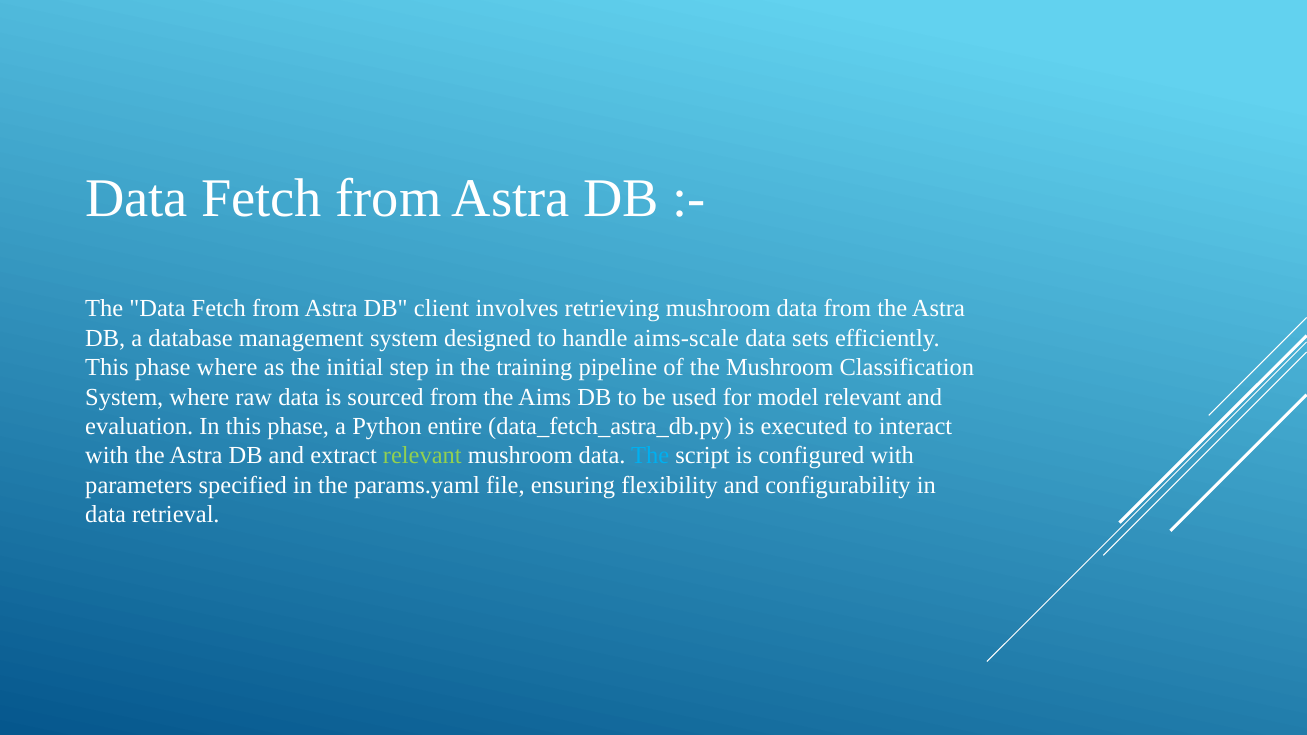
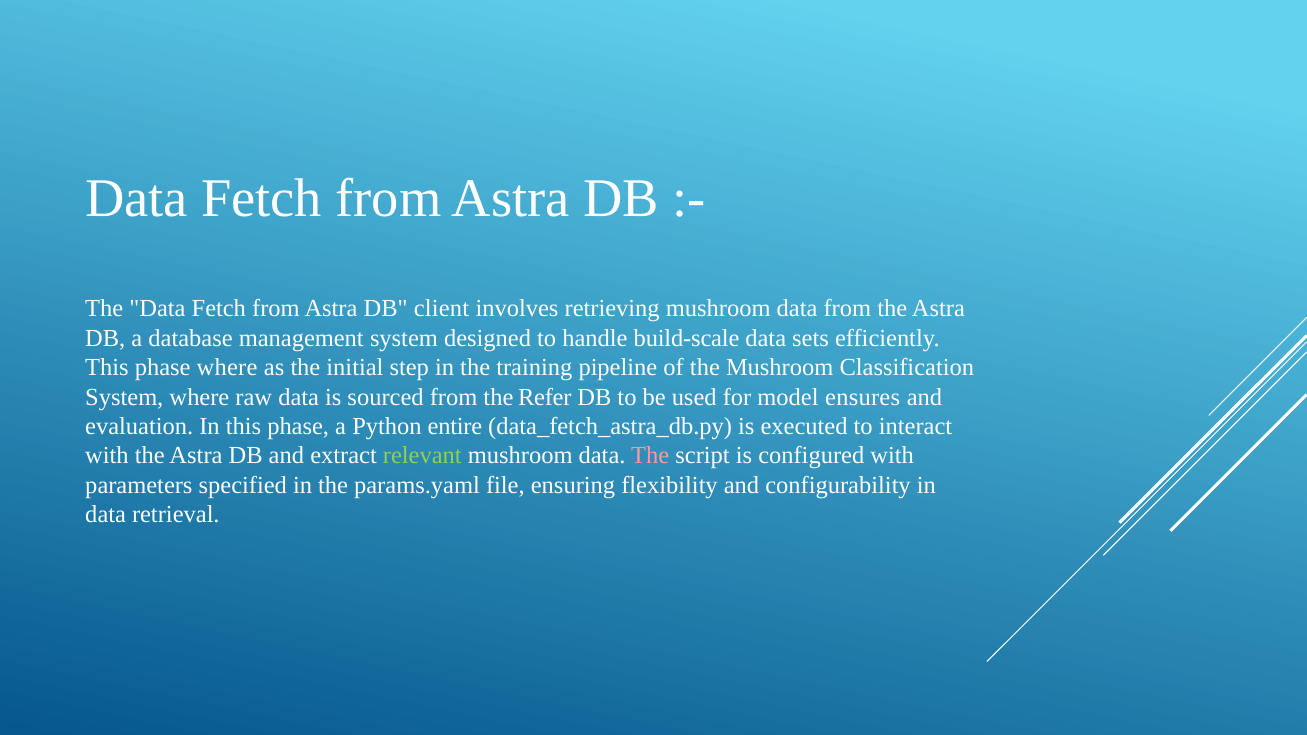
aims-scale: aims-scale -> build-scale
Aims: Aims -> Refer
model relevant: relevant -> ensures
The at (650, 456) colour: light blue -> pink
